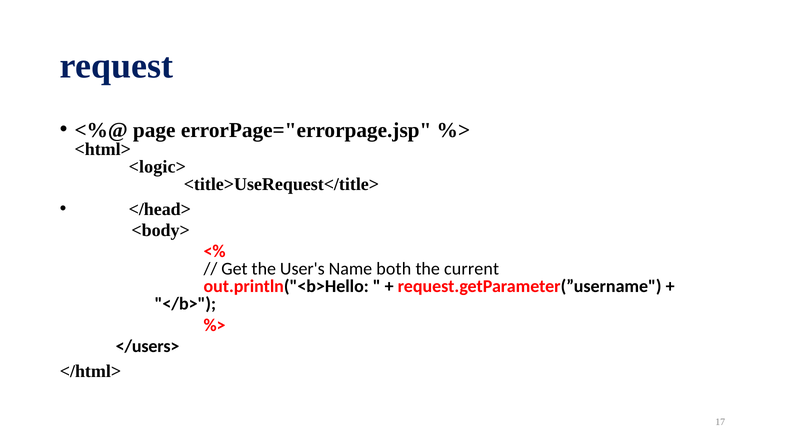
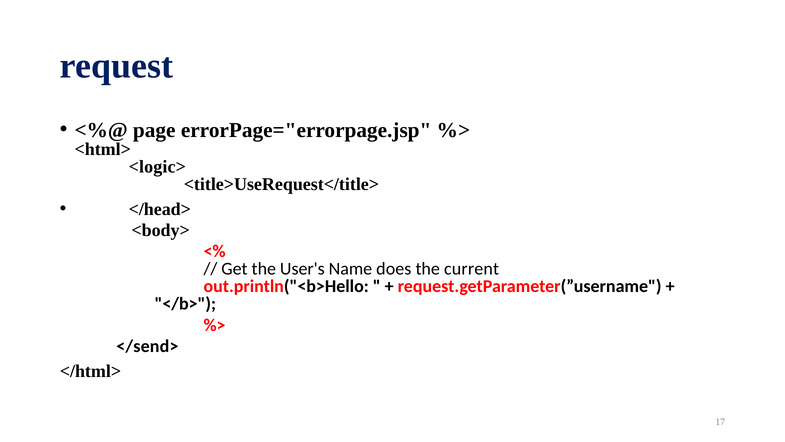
both: both -> does
</users>: </users> -> </send>
